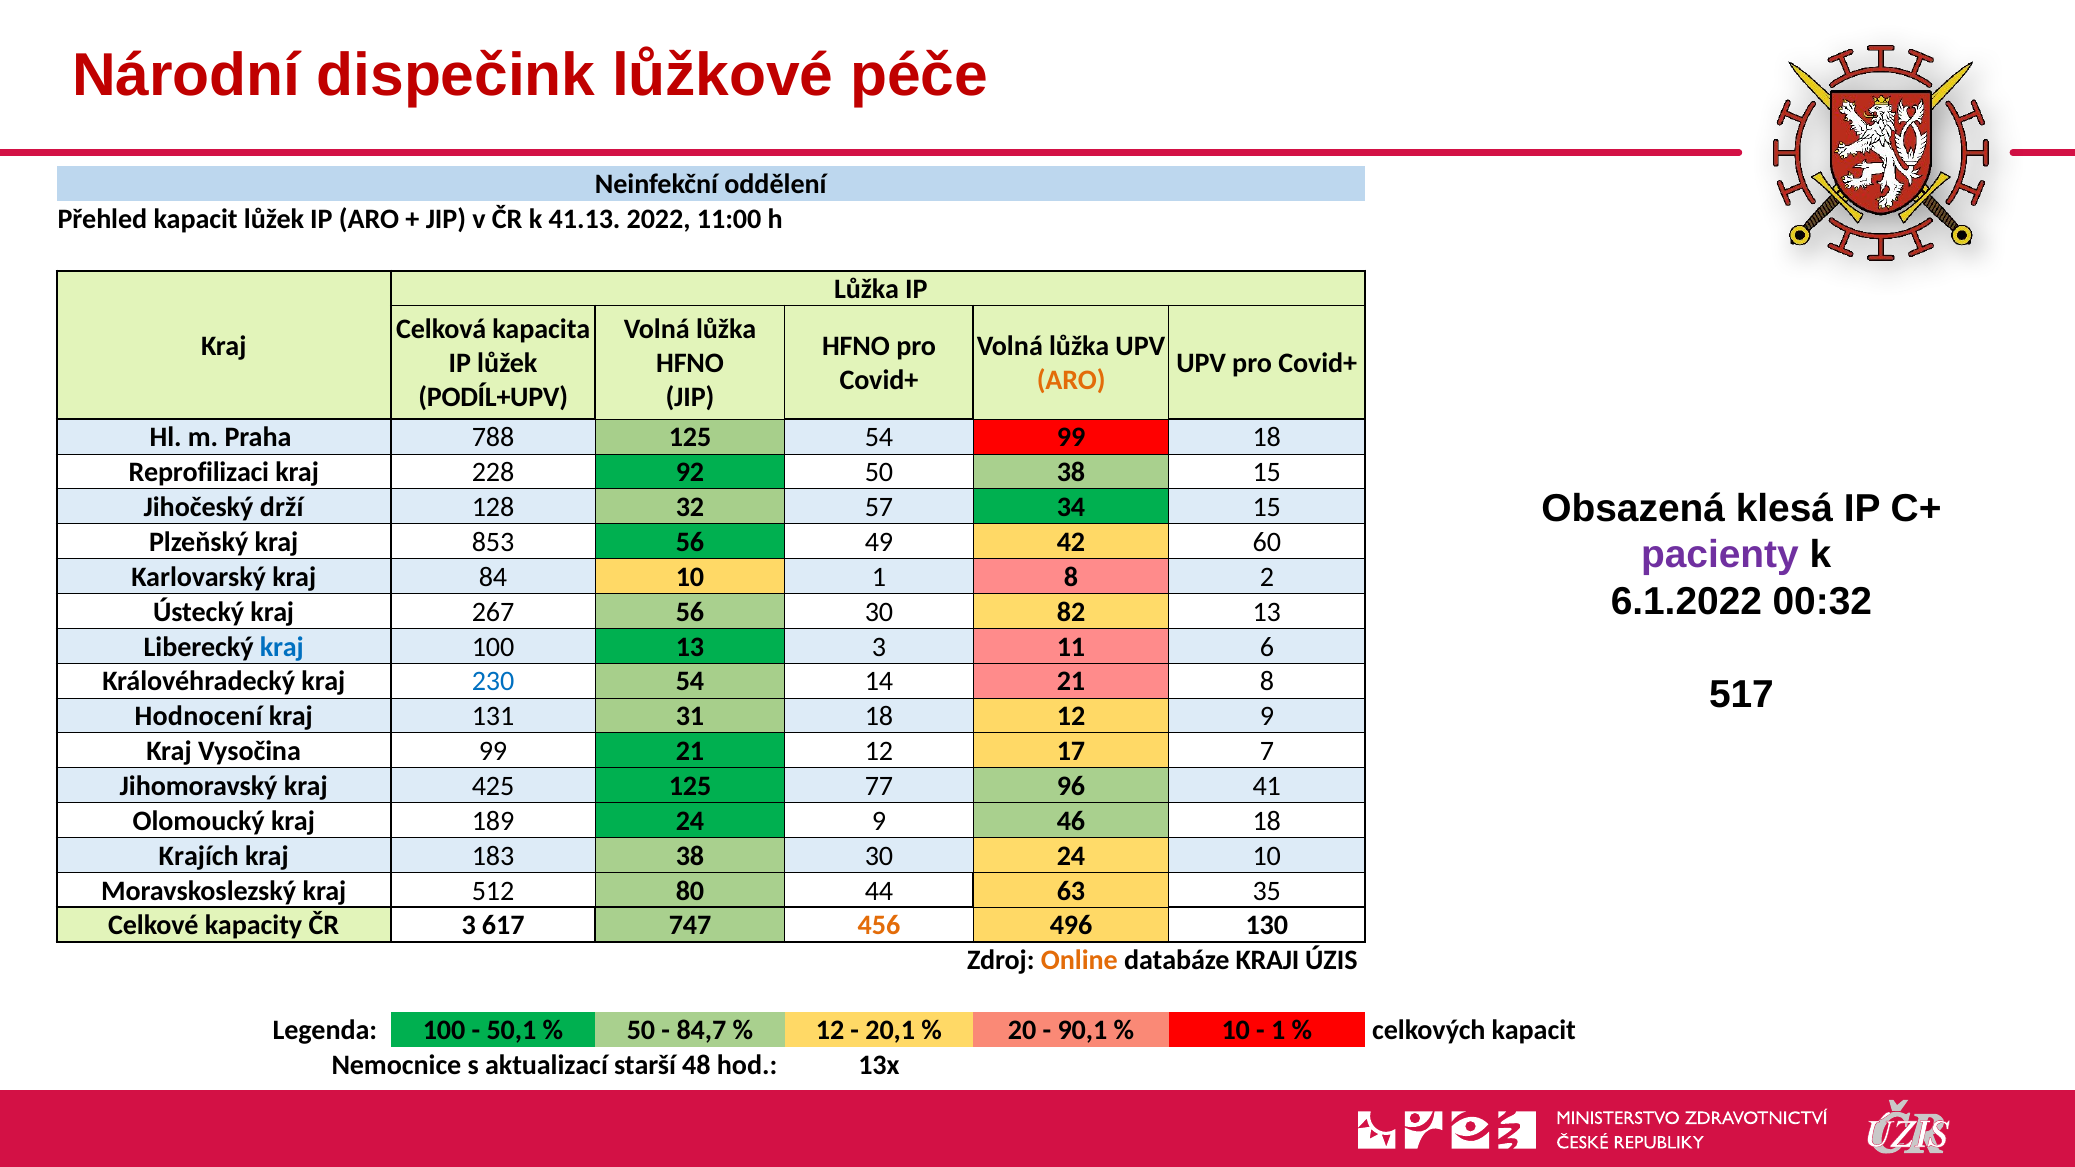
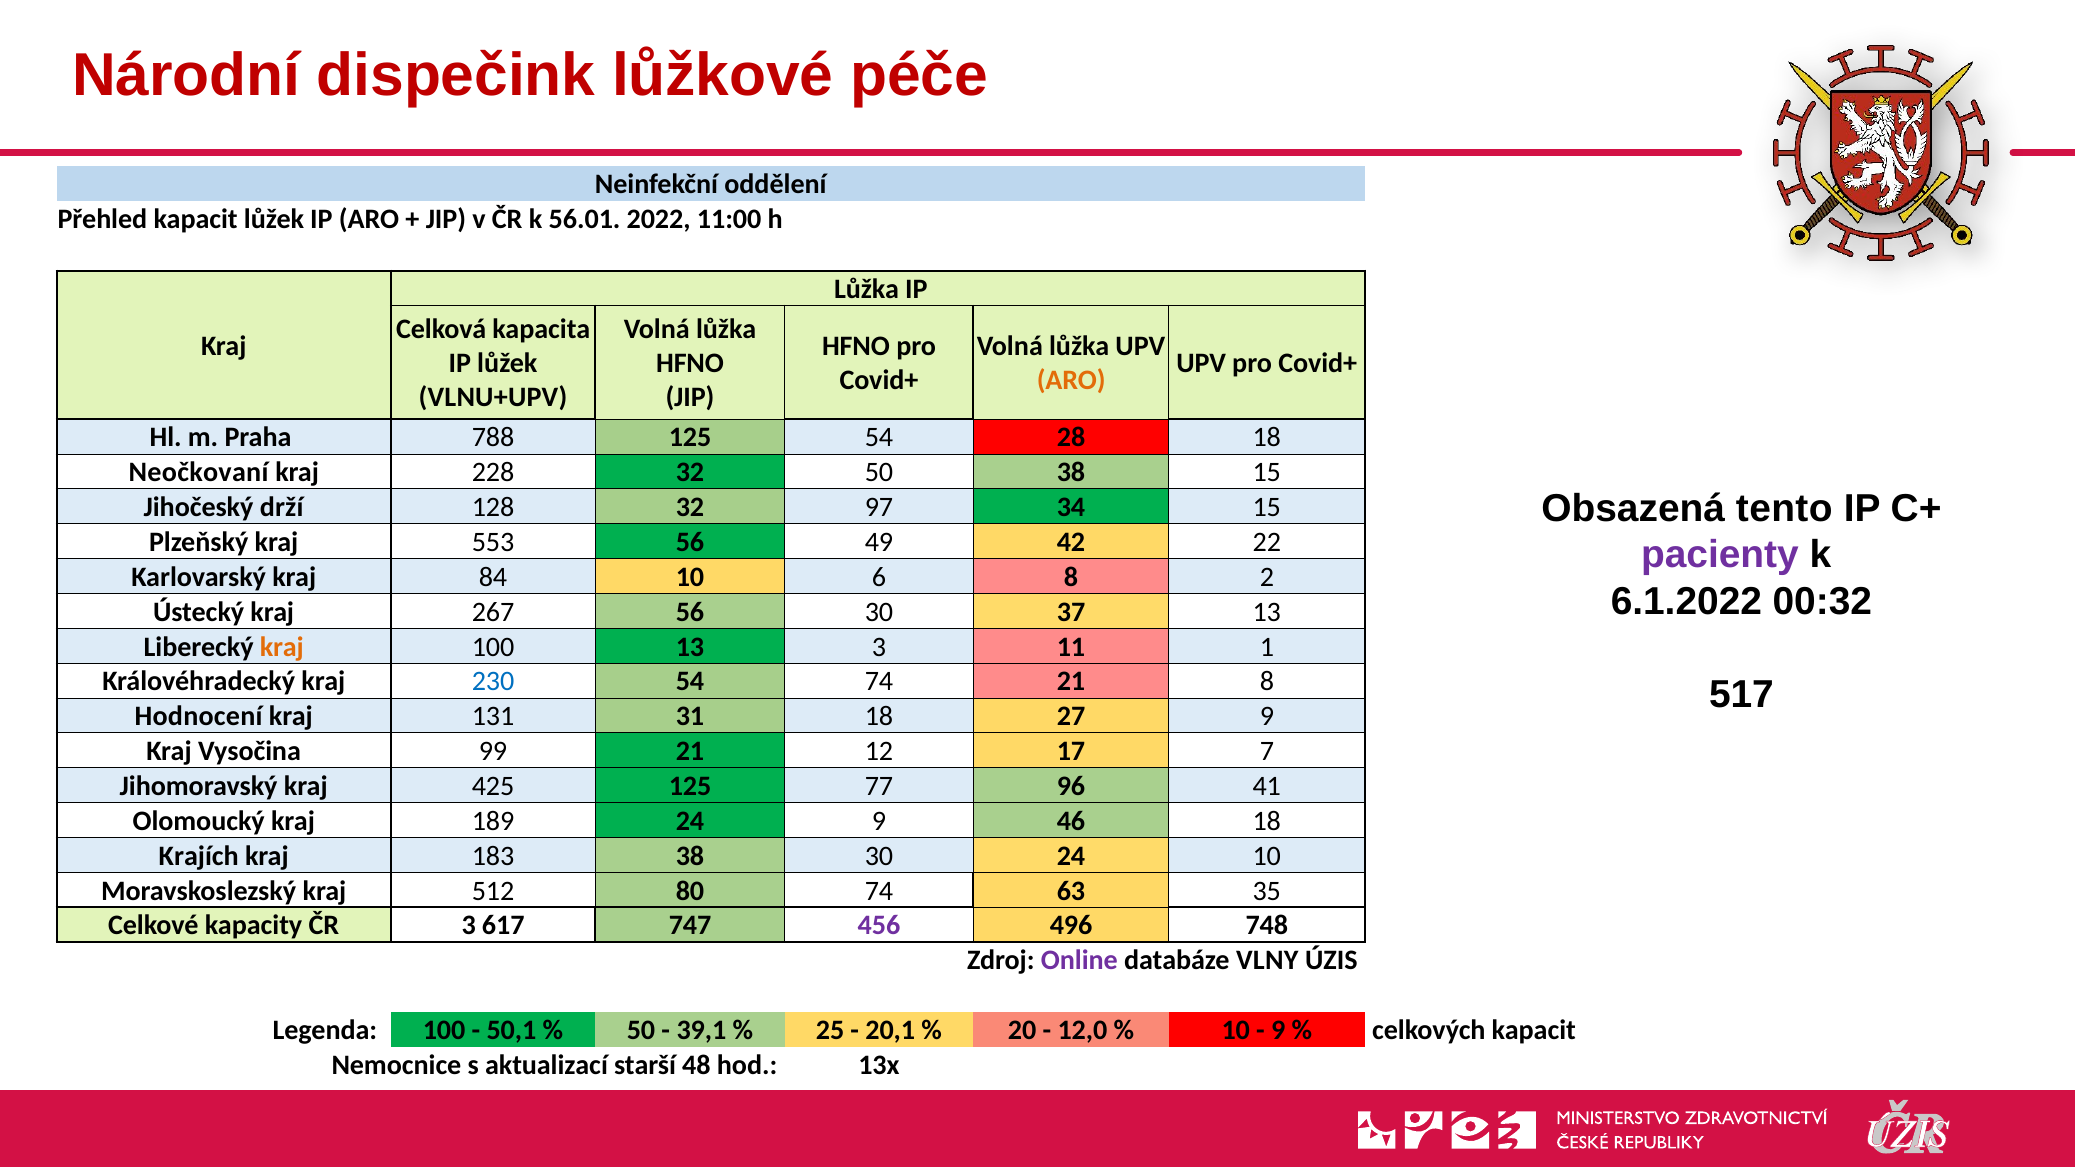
41.13: 41.13 -> 56.01
PODÍL+UPV: PODÍL+UPV -> VLNU+UPV
54 99: 99 -> 28
Reprofilizaci: Reprofilizaci -> Neočkovaní
228 92: 92 -> 32
klesá: klesá -> tento
57: 57 -> 97
853: 853 -> 553
60: 60 -> 22
10 1: 1 -> 6
82: 82 -> 37
kraj at (282, 647) colour: blue -> orange
6: 6 -> 1
54 14: 14 -> 74
18 12: 12 -> 27
80 44: 44 -> 74
456 colour: orange -> purple
130: 130 -> 748
Online colour: orange -> purple
KRAJI: KRAJI -> VLNY
84,7: 84,7 -> 39,1
12 at (830, 1030): 12 -> 25
90,1: 90,1 -> 12,0
1 at (1278, 1030): 1 -> 9
